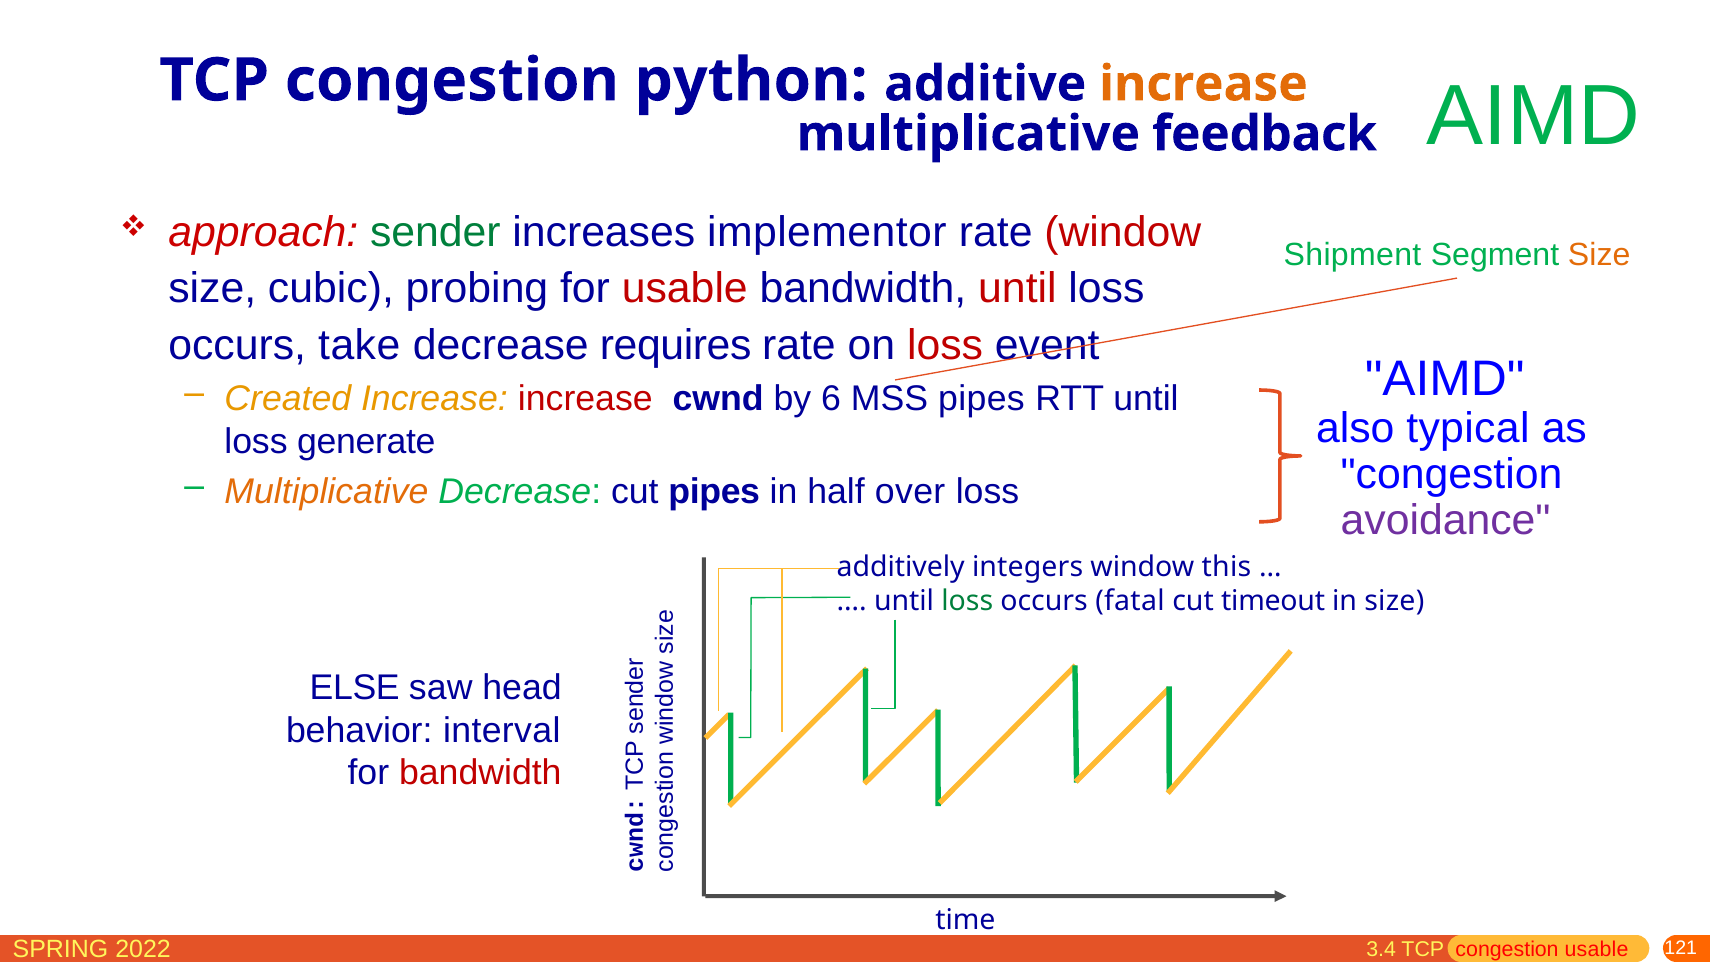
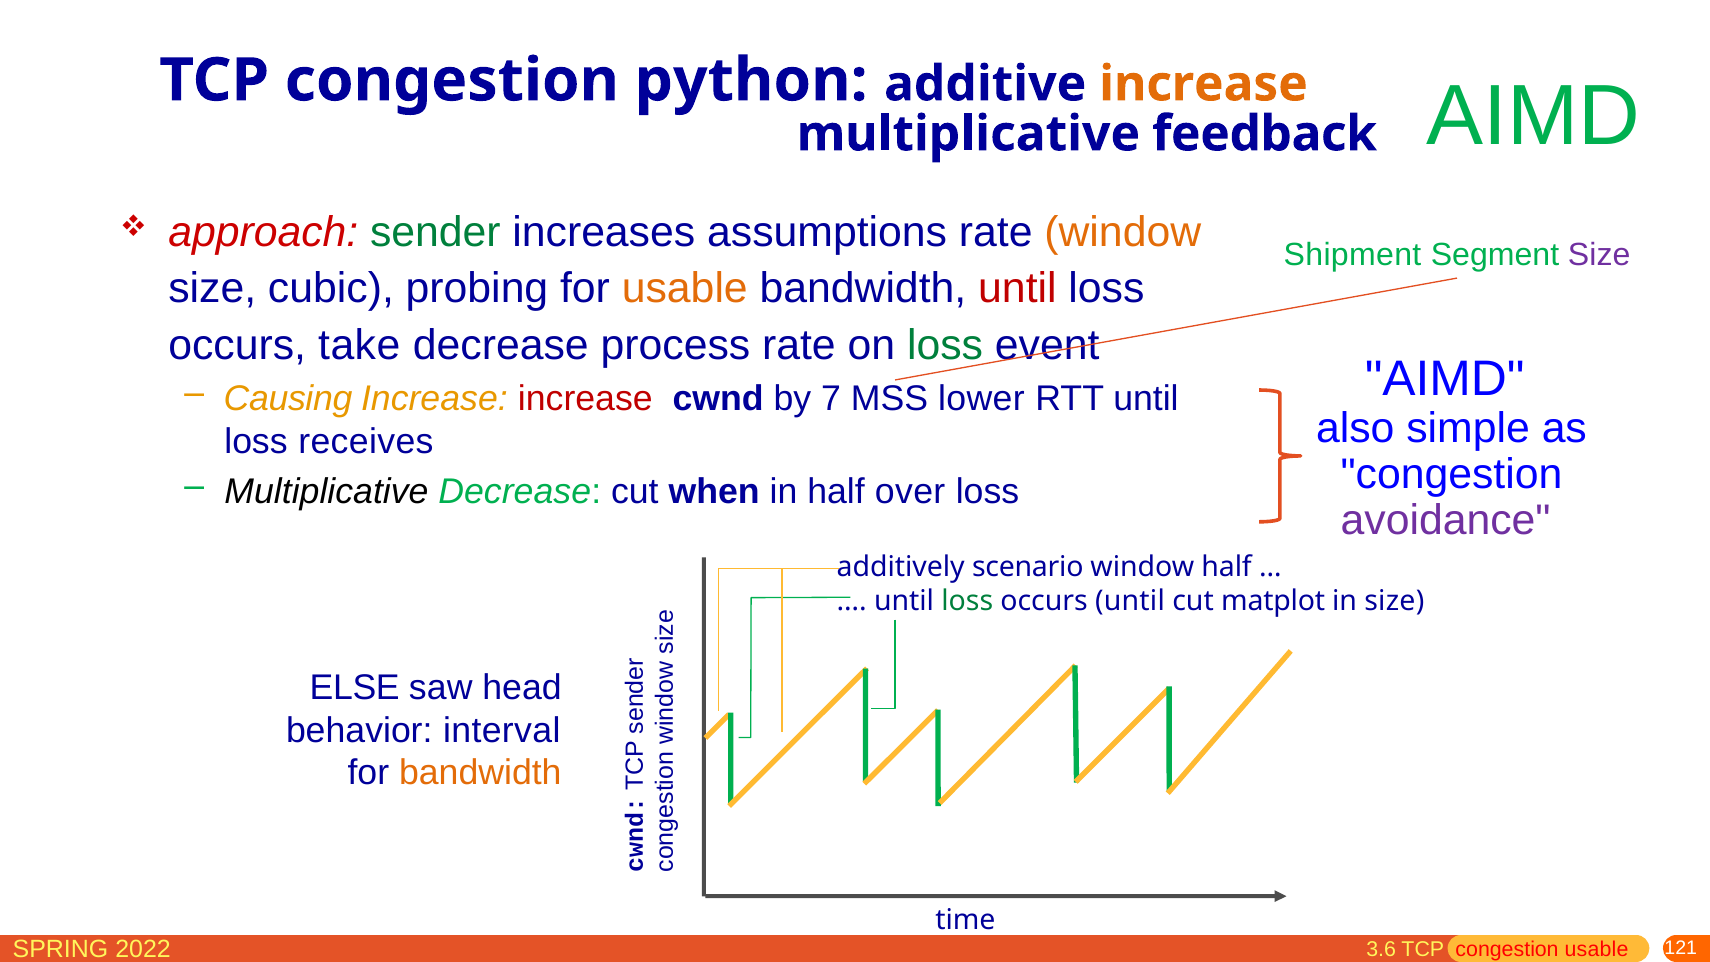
implementor: implementor -> assumptions
window at (1123, 232) colour: red -> orange
Size at (1599, 255) colour: orange -> purple
usable at (685, 289) colour: red -> orange
requires: requires -> process
loss at (945, 345) colour: red -> green
Created: Created -> Causing
6: 6 -> 7
MSS pipes: pipes -> lower
typical: typical -> simple
generate: generate -> receives
Multiplicative at (326, 491) colour: orange -> black
cut pipes: pipes -> when
integers: integers -> scenario
window this: this -> half
occurs fatal: fatal -> until
timeout: timeout -> matplot
bandwidth at (480, 773) colour: red -> orange
3.4: 3.4 -> 3.6
